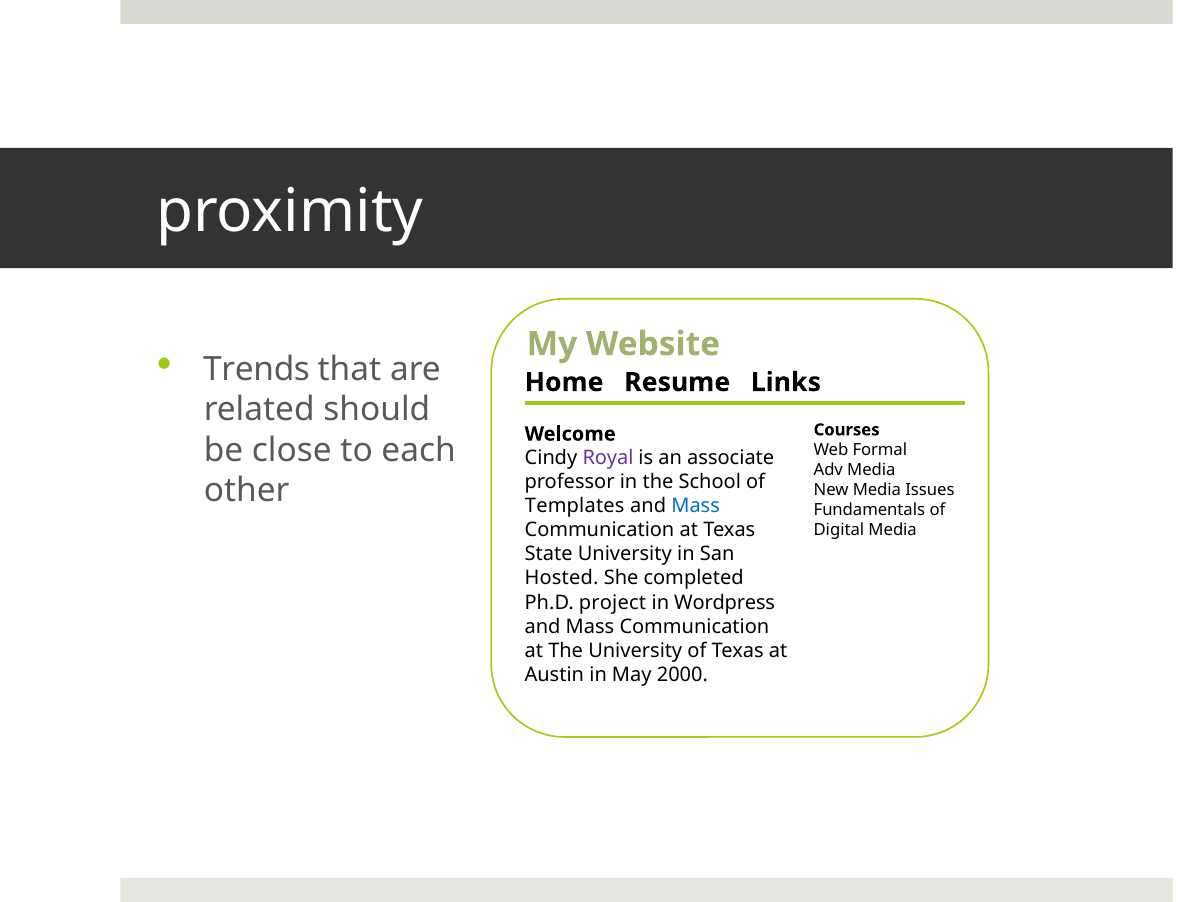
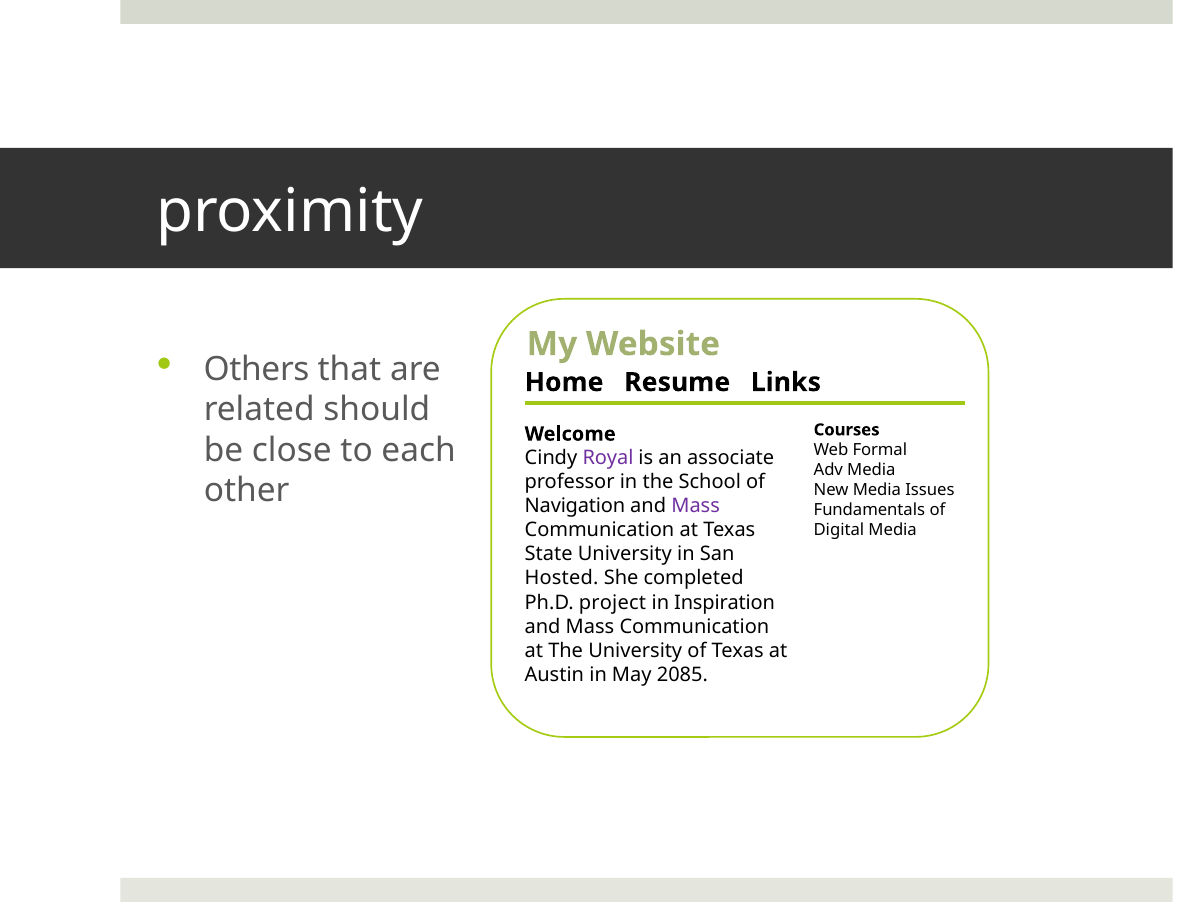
Trends: Trends -> Others
Templates: Templates -> Navigation
Mass at (696, 506) colour: blue -> purple
Wordpress: Wordpress -> Inspiration
2000: 2000 -> 2085
